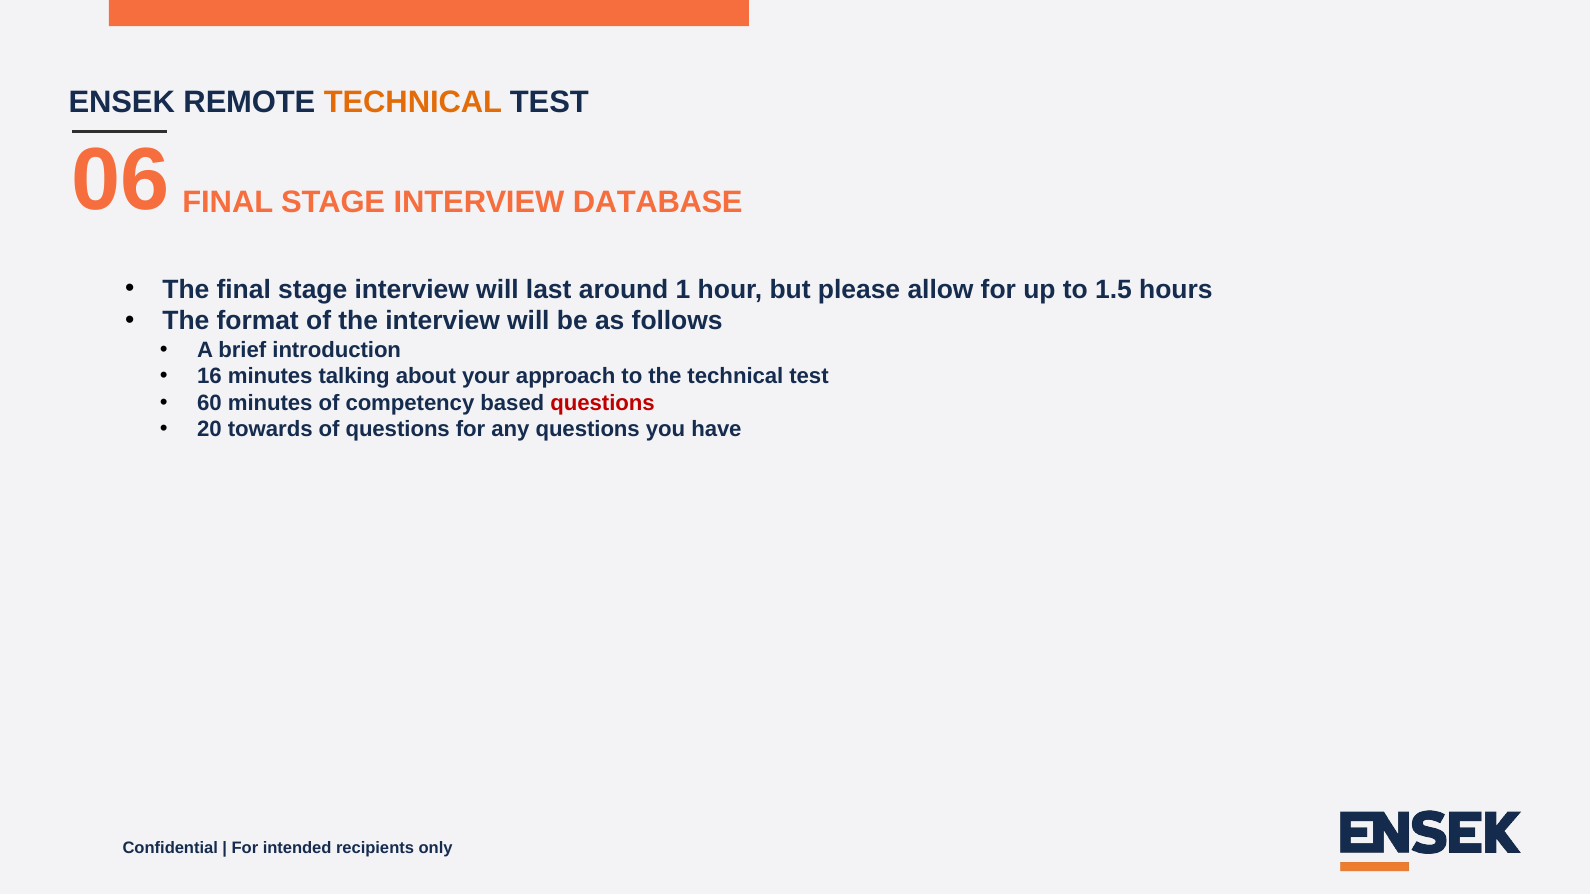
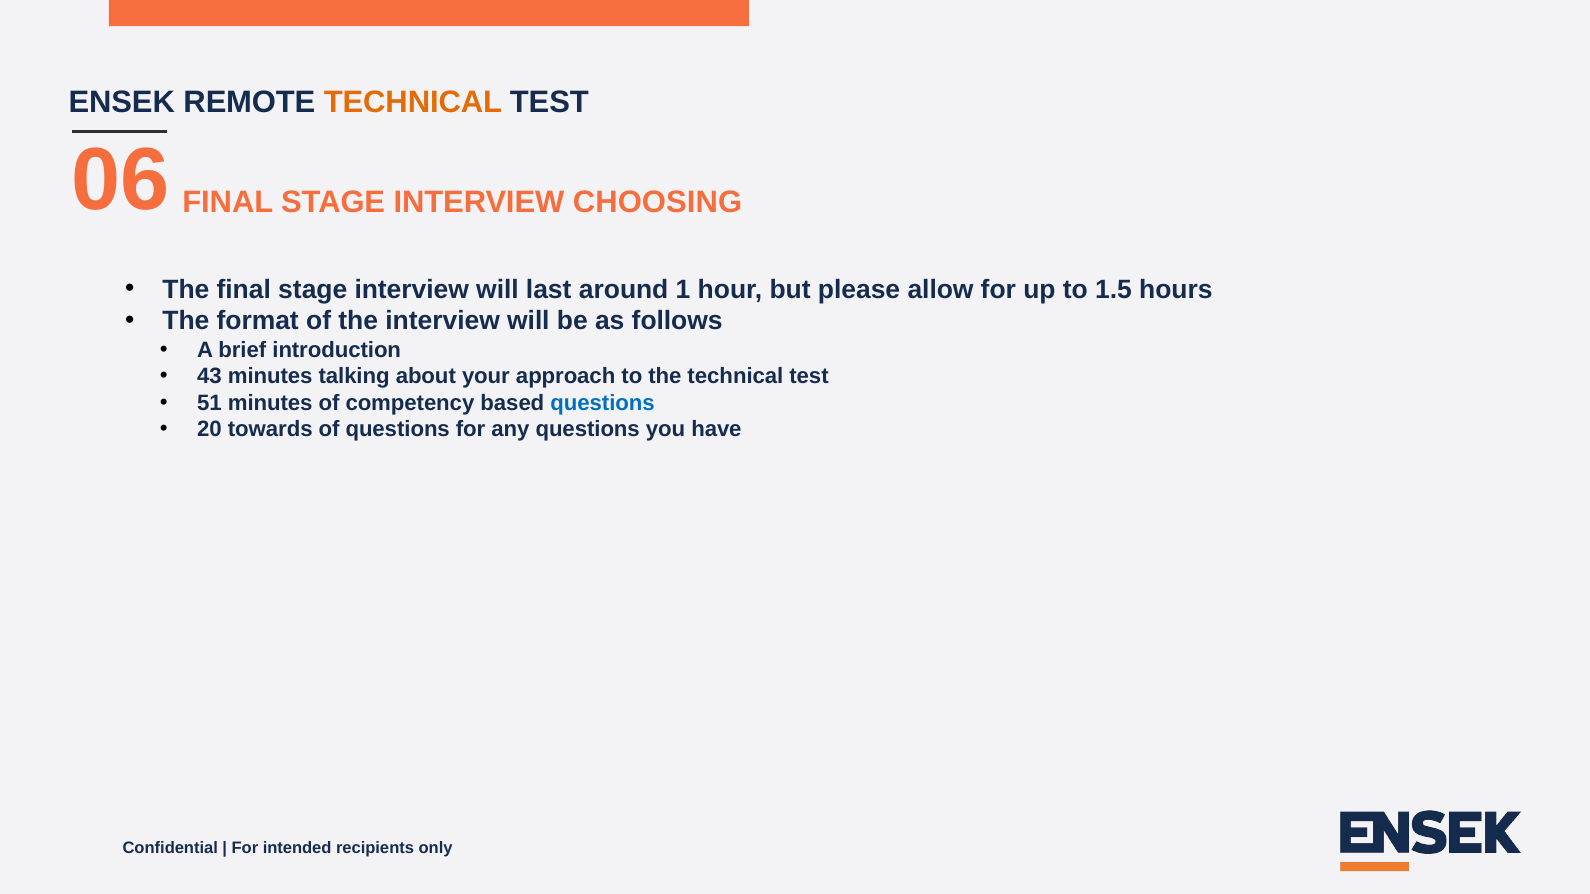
DATABASE: DATABASE -> CHOOSING
16: 16 -> 43
60: 60 -> 51
questions at (603, 403) colour: red -> blue
